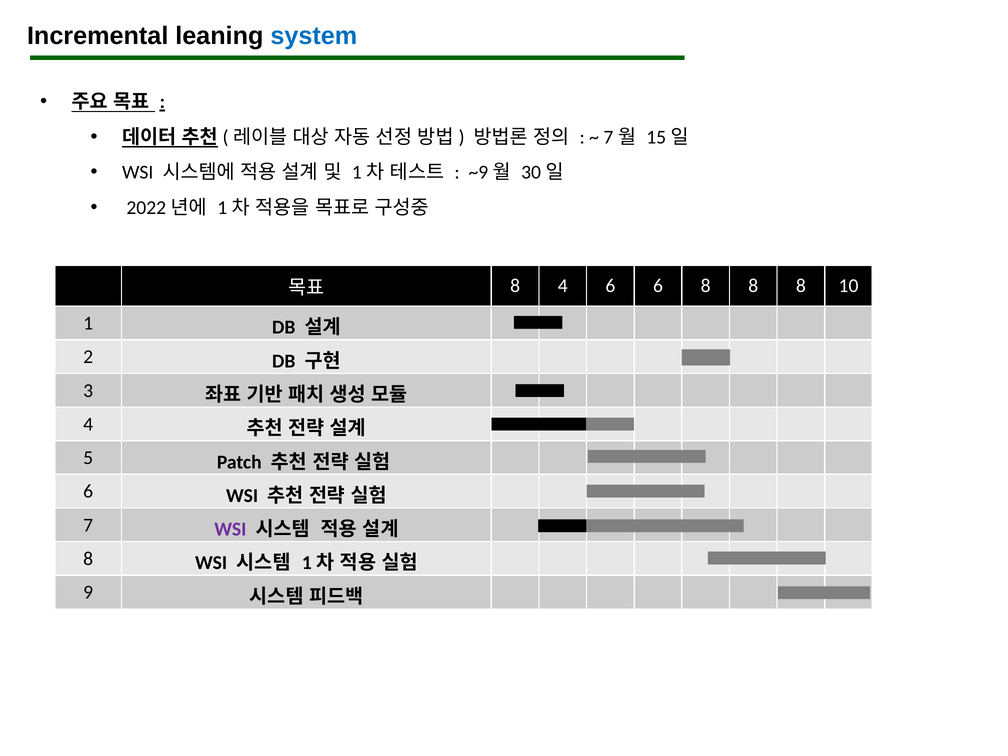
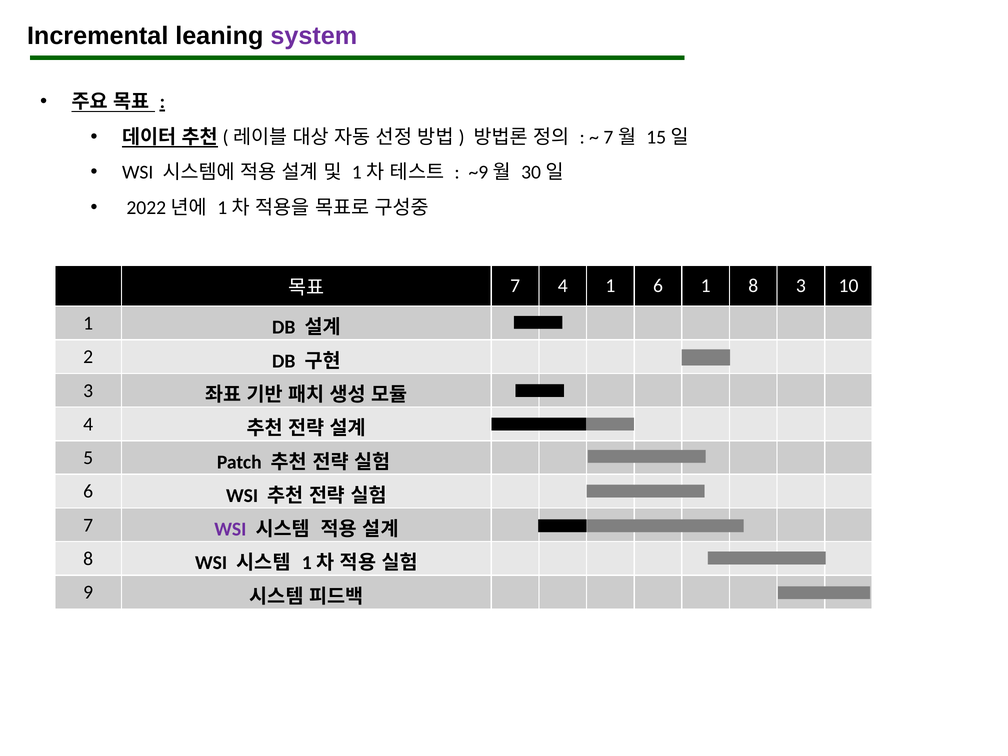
system colour: blue -> purple
8 at (515, 286): 8 -> 7
4 6: 6 -> 1
6 8: 8 -> 1
8 at (801, 286): 8 -> 3
